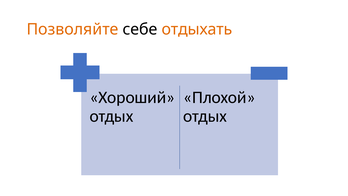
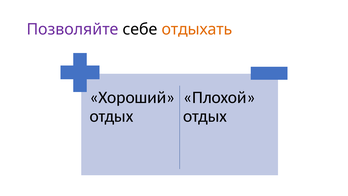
Позволяйте colour: orange -> purple
